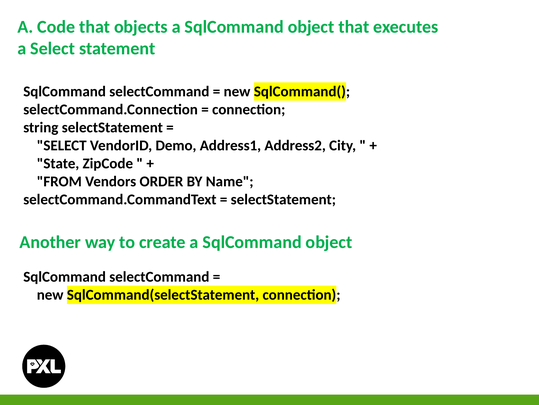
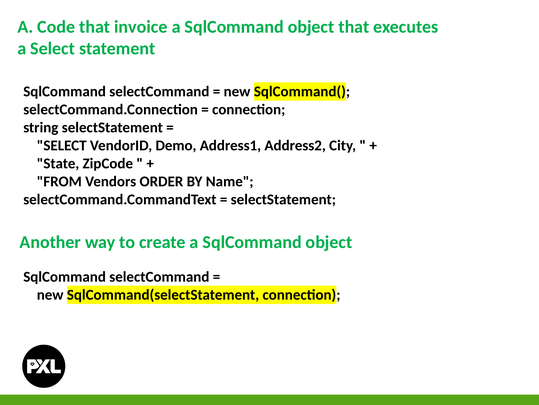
objects: objects -> invoice
